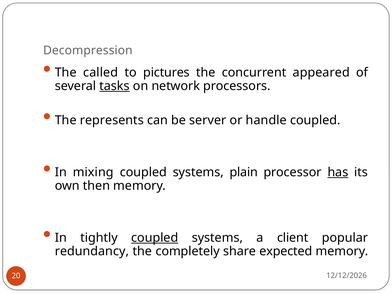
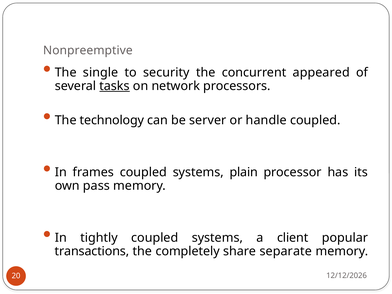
Decompression: Decompression -> Nonpreemptive
called: called -> single
pictures: pictures -> security
represents: represents -> technology
mixing: mixing -> frames
has underline: present -> none
then: then -> pass
coupled at (155, 238) underline: present -> none
redundancy: redundancy -> transactions
expected: expected -> separate
